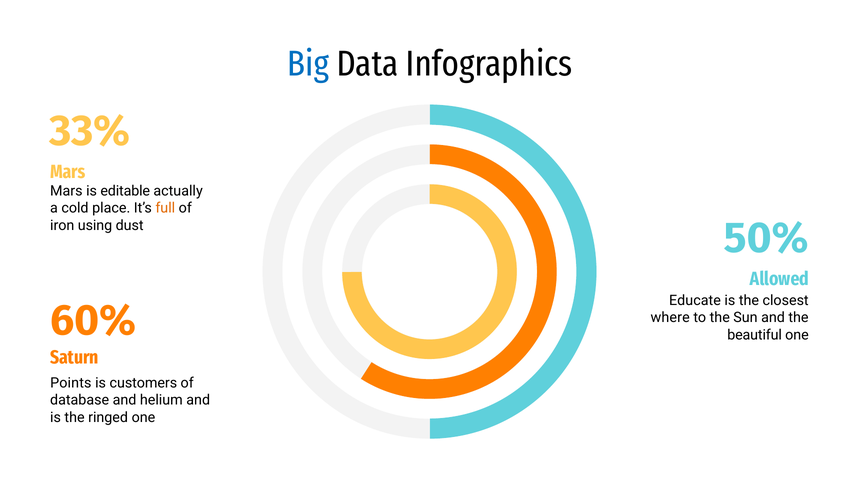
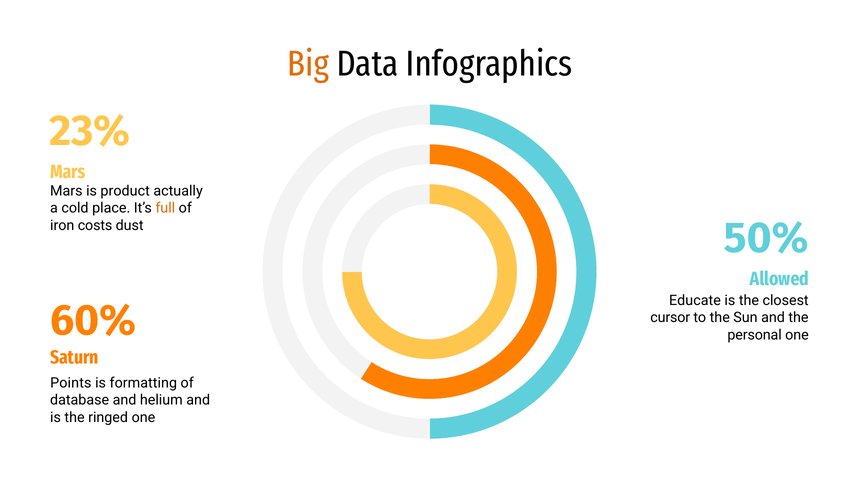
Big colour: blue -> orange
33%: 33% -> 23%
editable: editable -> product
using: using -> costs
where: where -> cursor
beautiful: beautiful -> personal
customers: customers -> formatting
